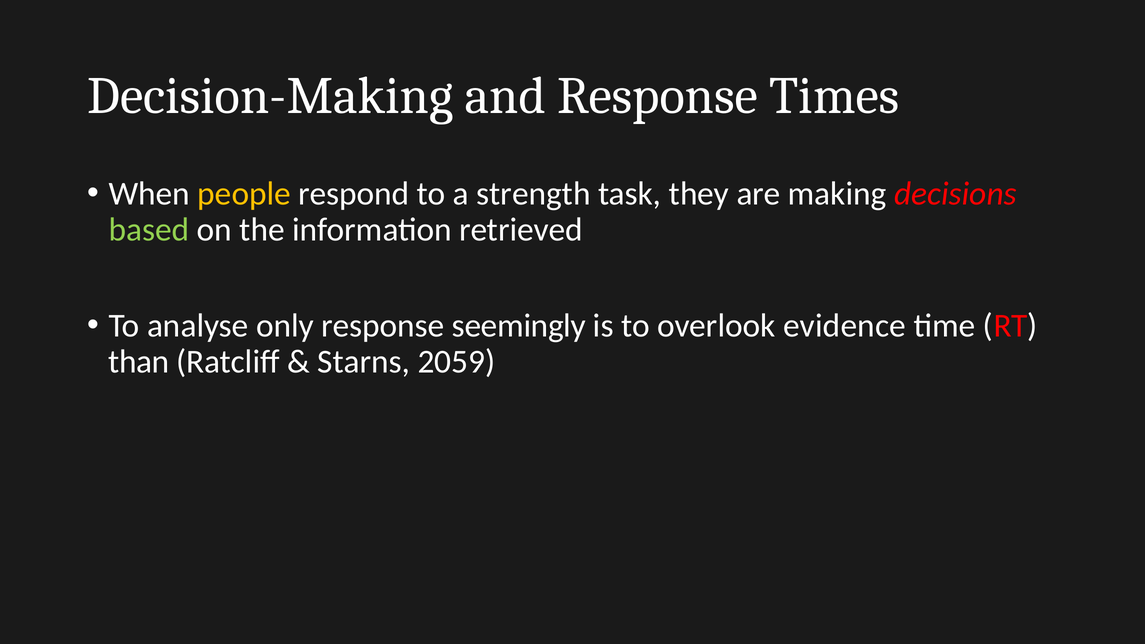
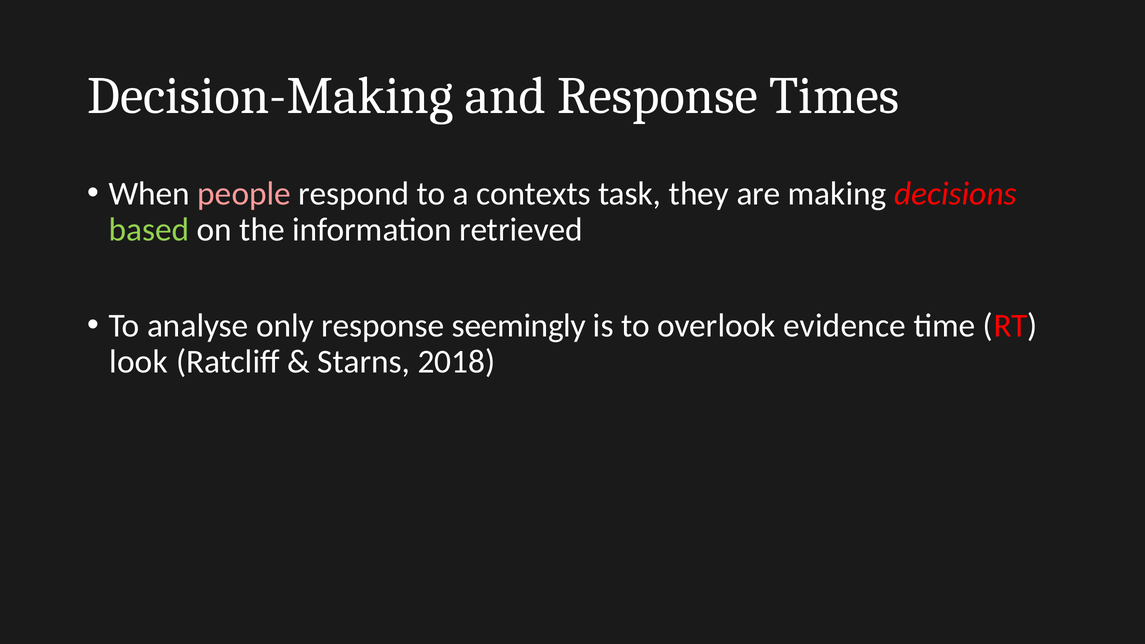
people colour: yellow -> pink
strength: strength -> contexts
than: than -> look
2059: 2059 -> 2018
